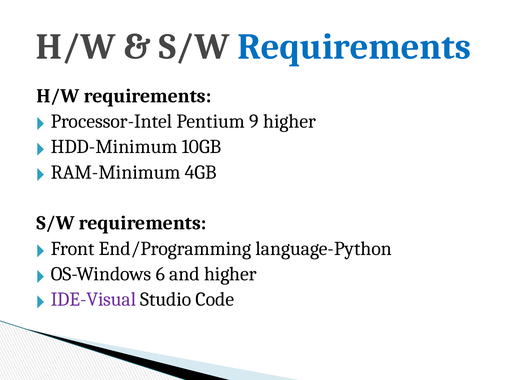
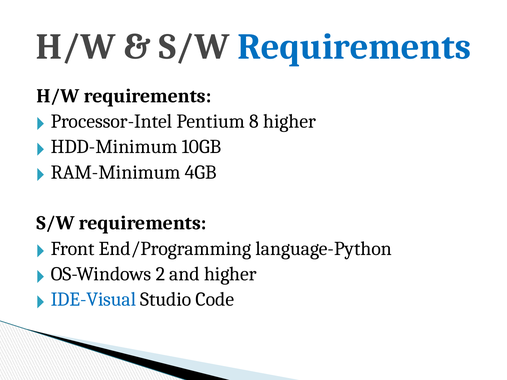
9: 9 -> 8
6: 6 -> 2
IDE-Visual colour: purple -> blue
